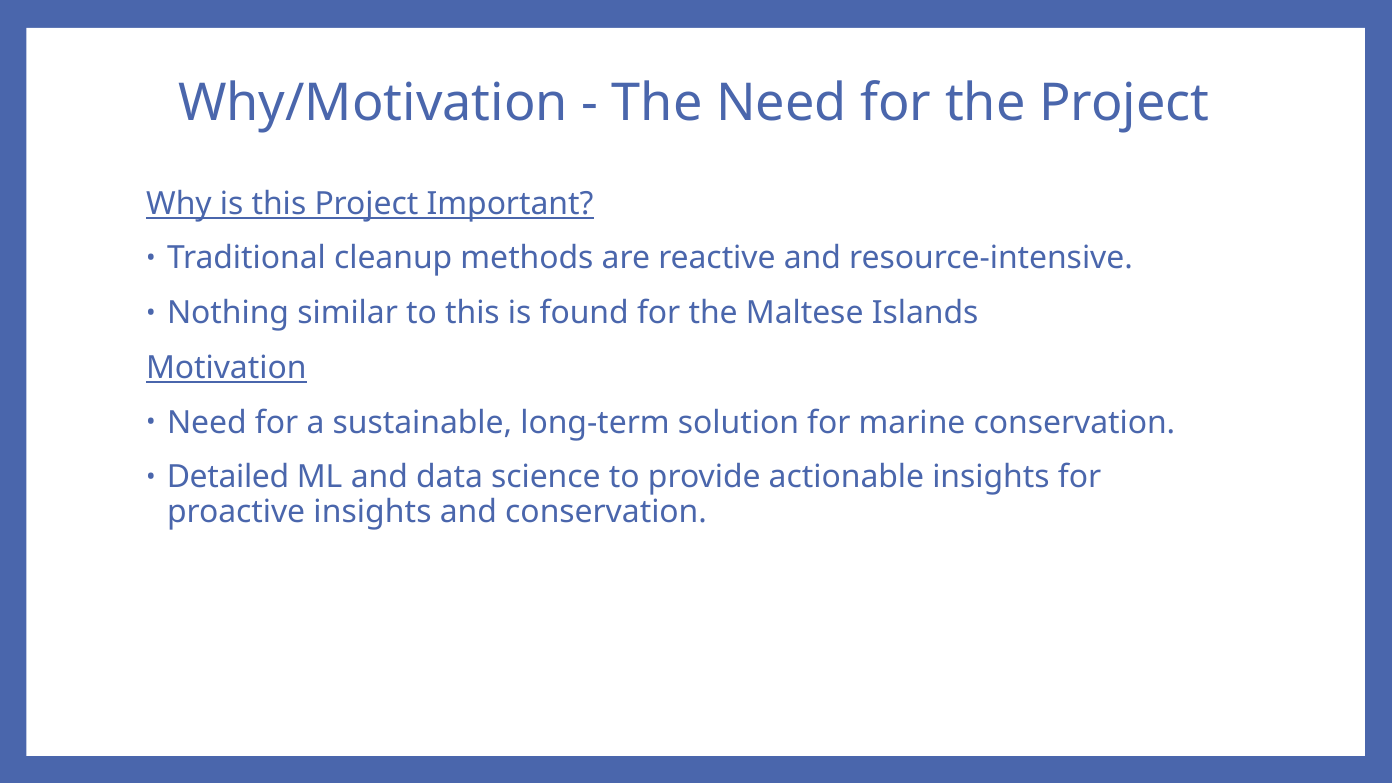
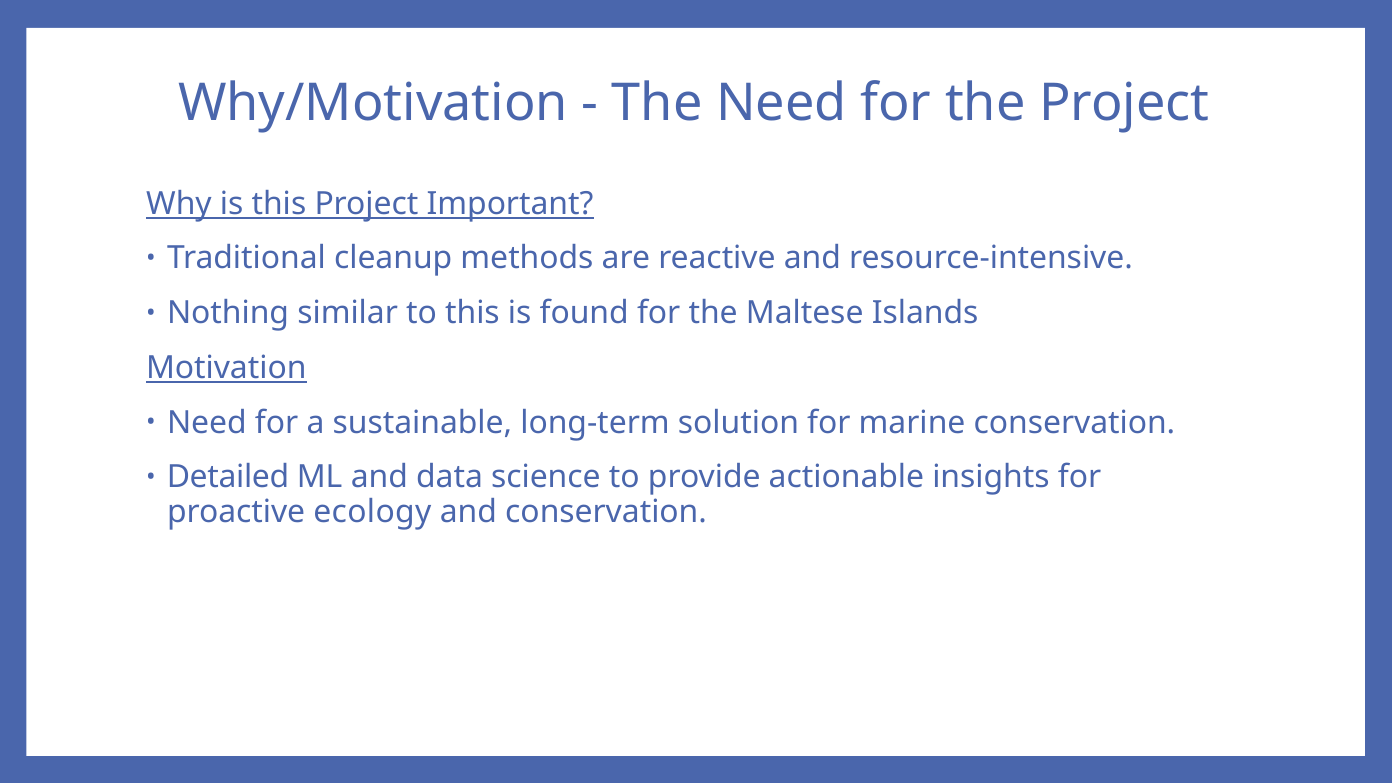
proactive insights: insights -> ecology
